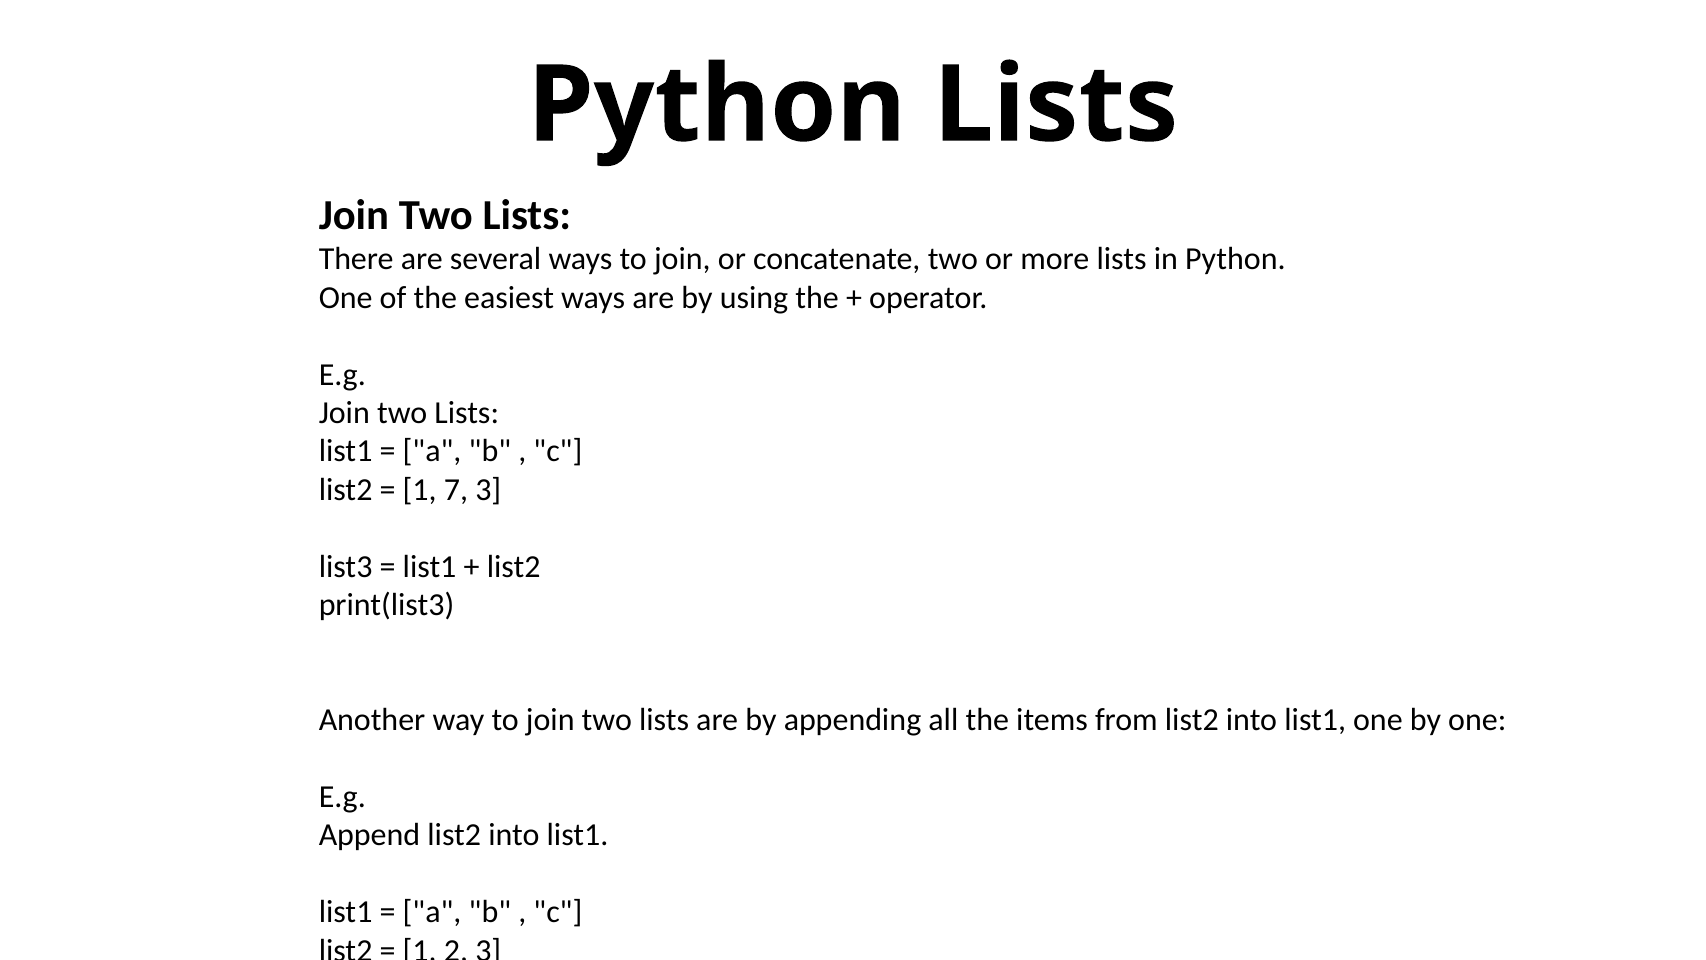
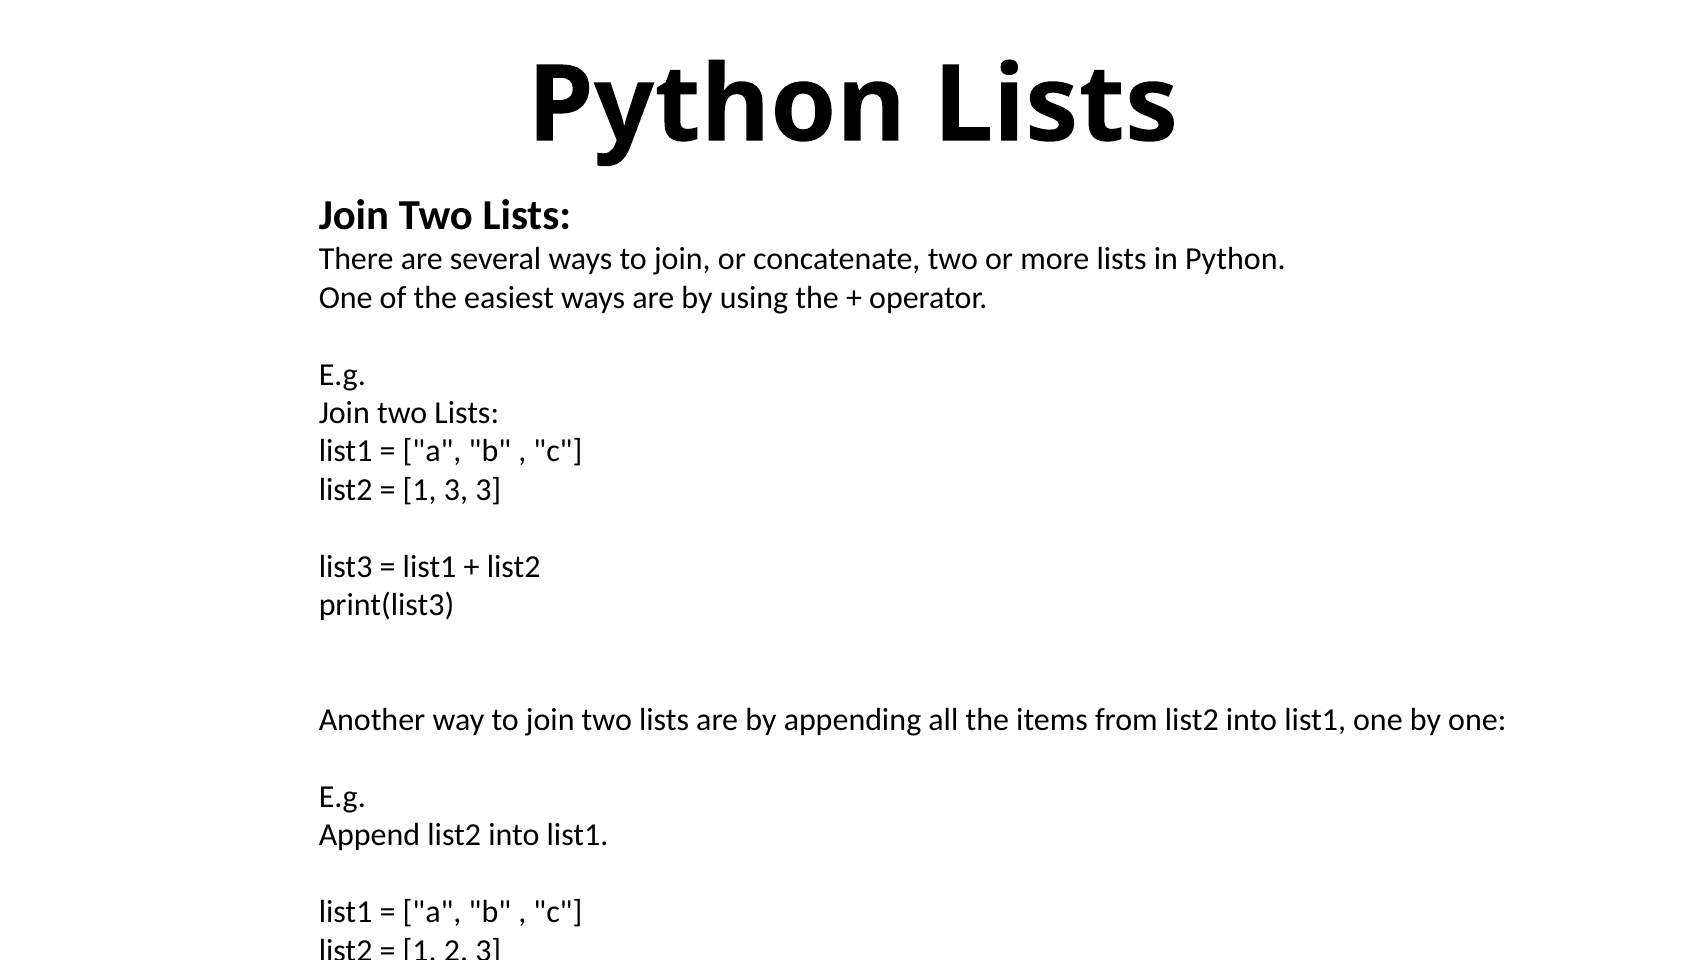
1 7: 7 -> 3
